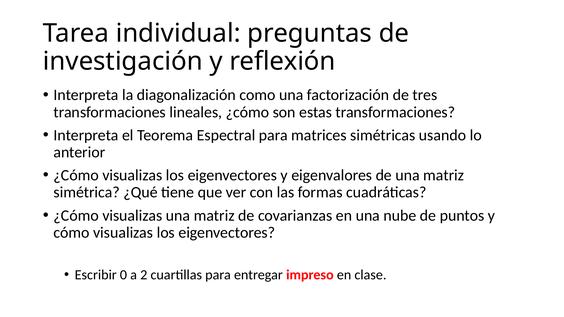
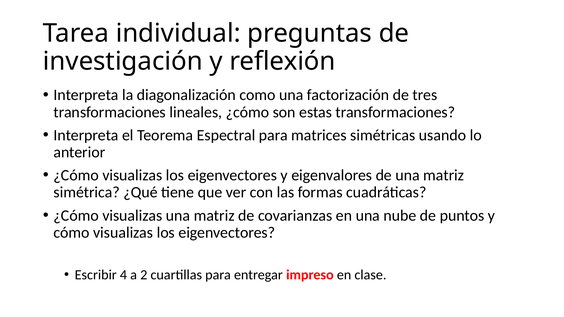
0: 0 -> 4
